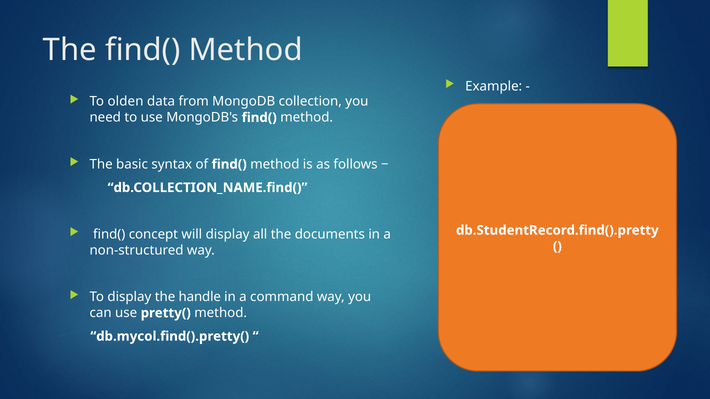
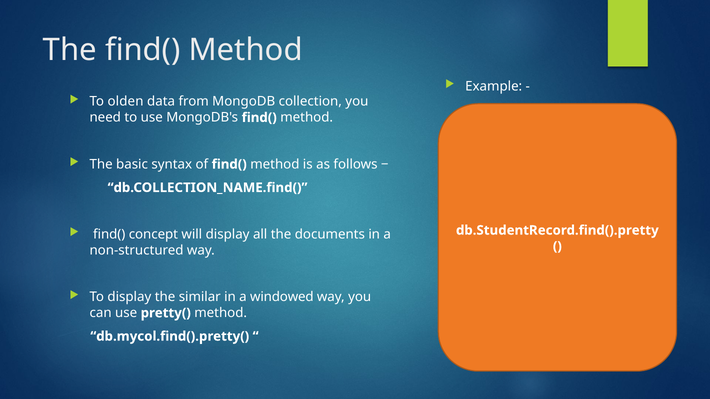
handle: handle -> similar
command: command -> windowed
